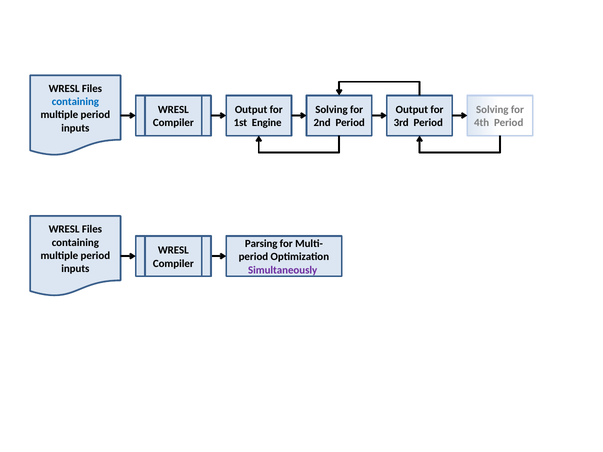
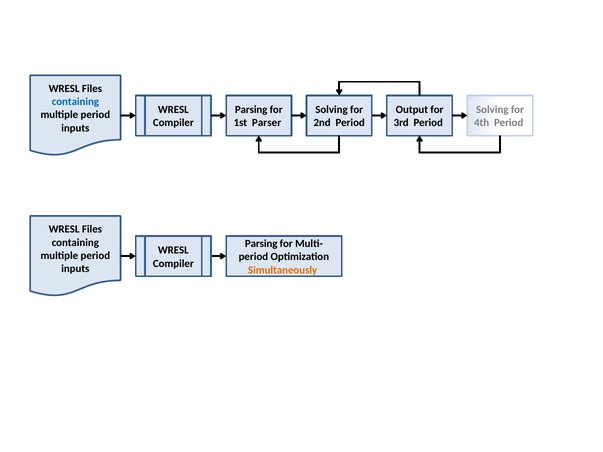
Output at (251, 110): Output -> Parsing
Engine: Engine -> Parser
Simultaneously colour: purple -> orange
